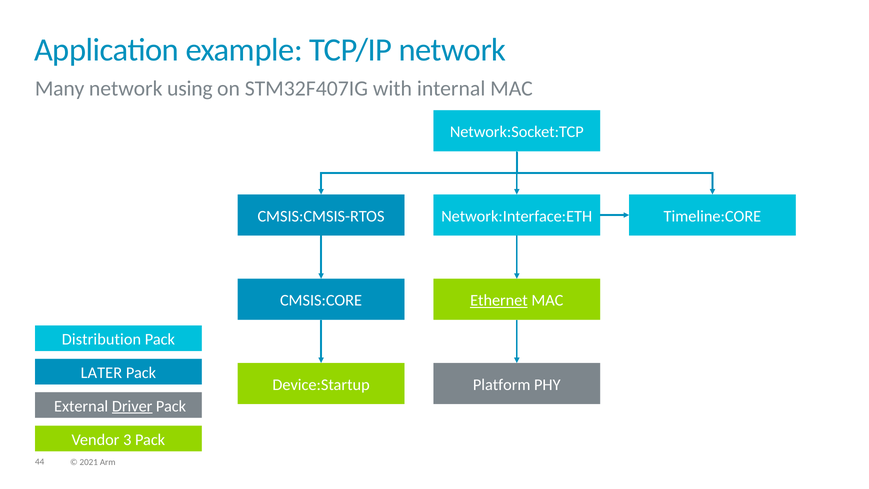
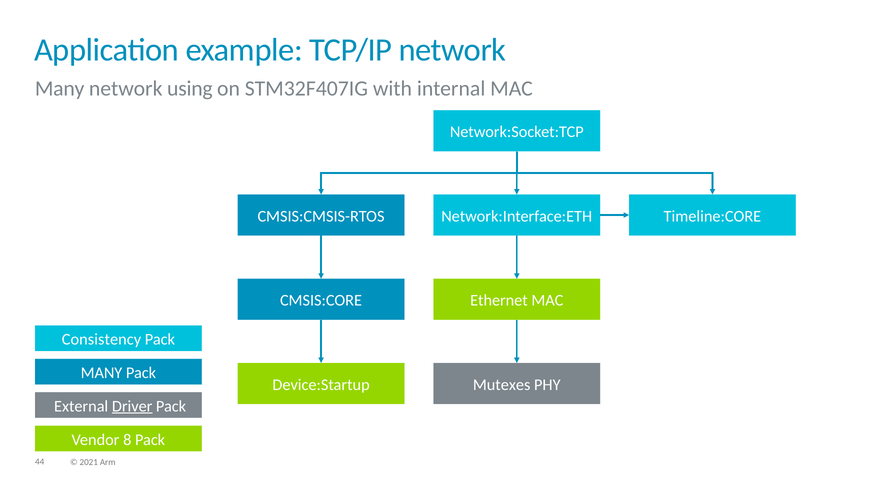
Ethernet underline: present -> none
Distribution: Distribution -> Consistency
LATER at (101, 373): LATER -> MANY
Platform: Platform -> Mutexes
3: 3 -> 8
